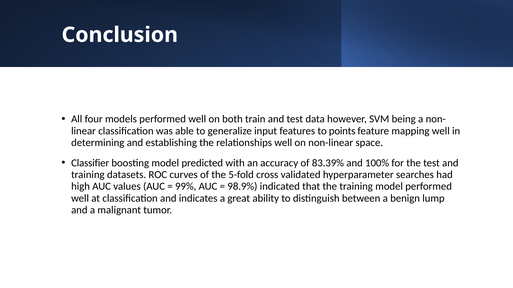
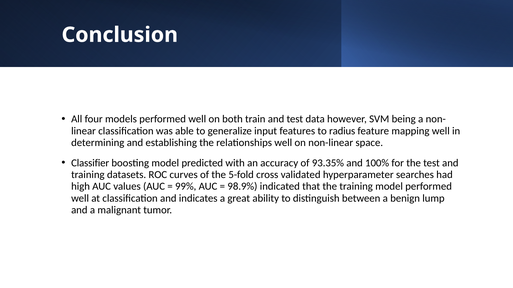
points: points -> radius
83.39%: 83.39% -> 93.35%
